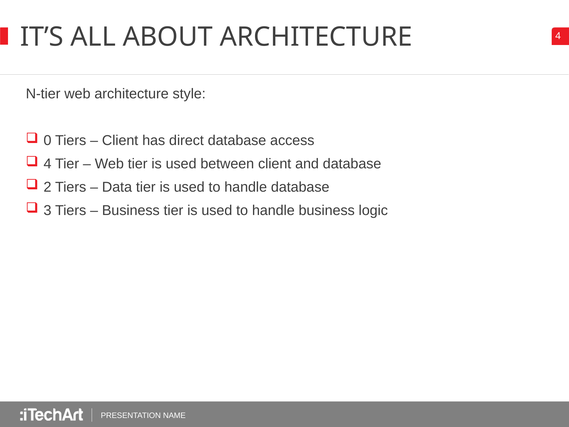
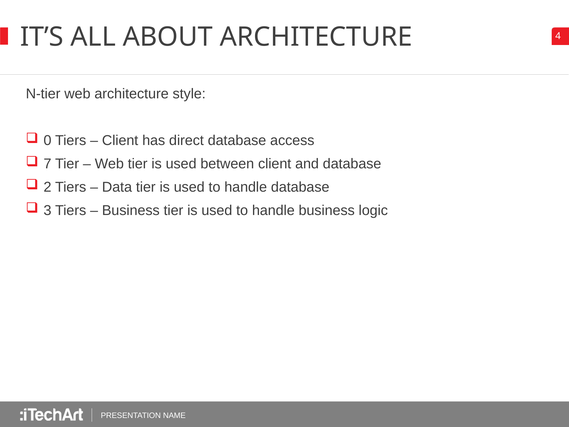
4: 4 -> 7
